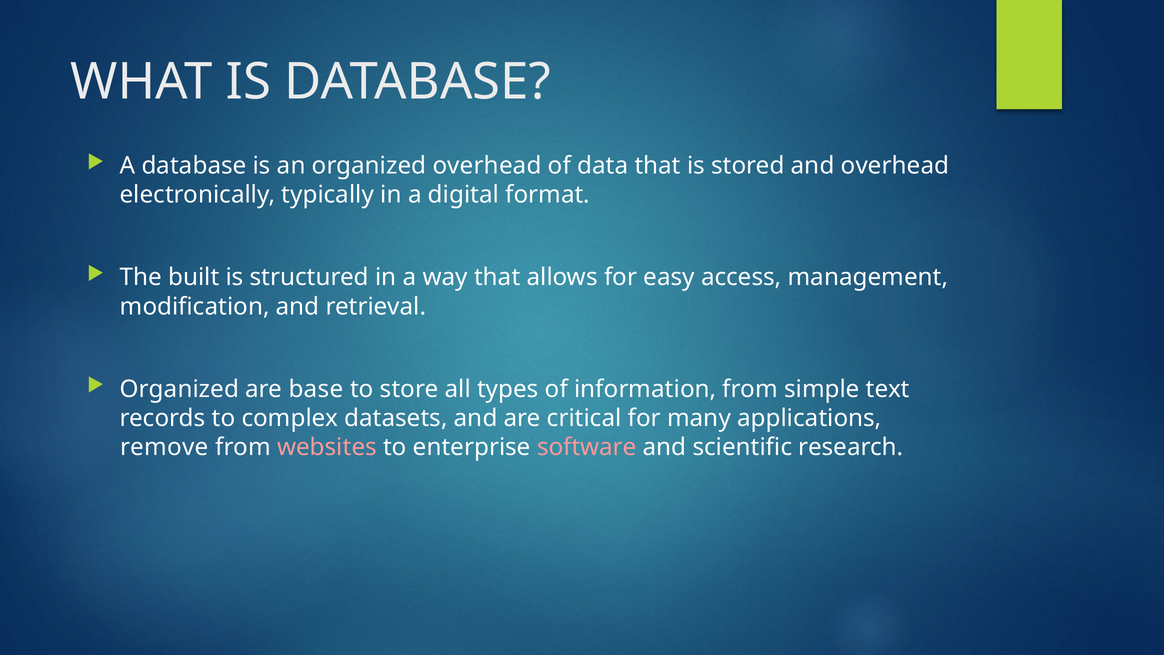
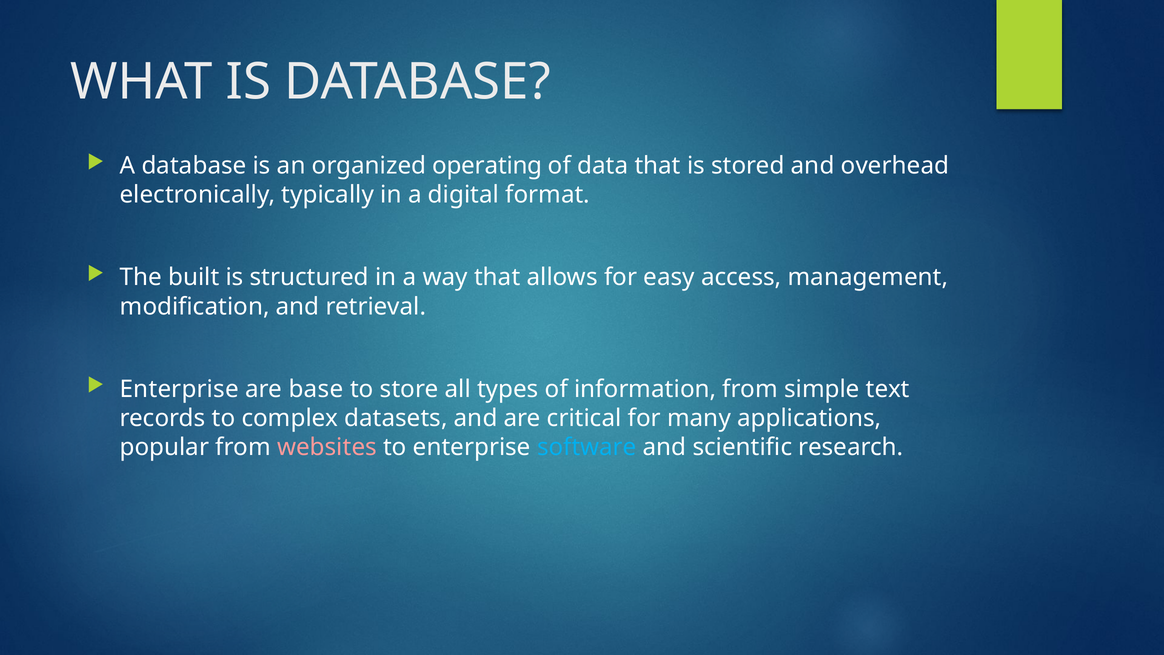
organized overhead: overhead -> operating
Organized at (179, 389): Organized -> Enterprise
remove: remove -> popular
software colour: pink -> light blue
